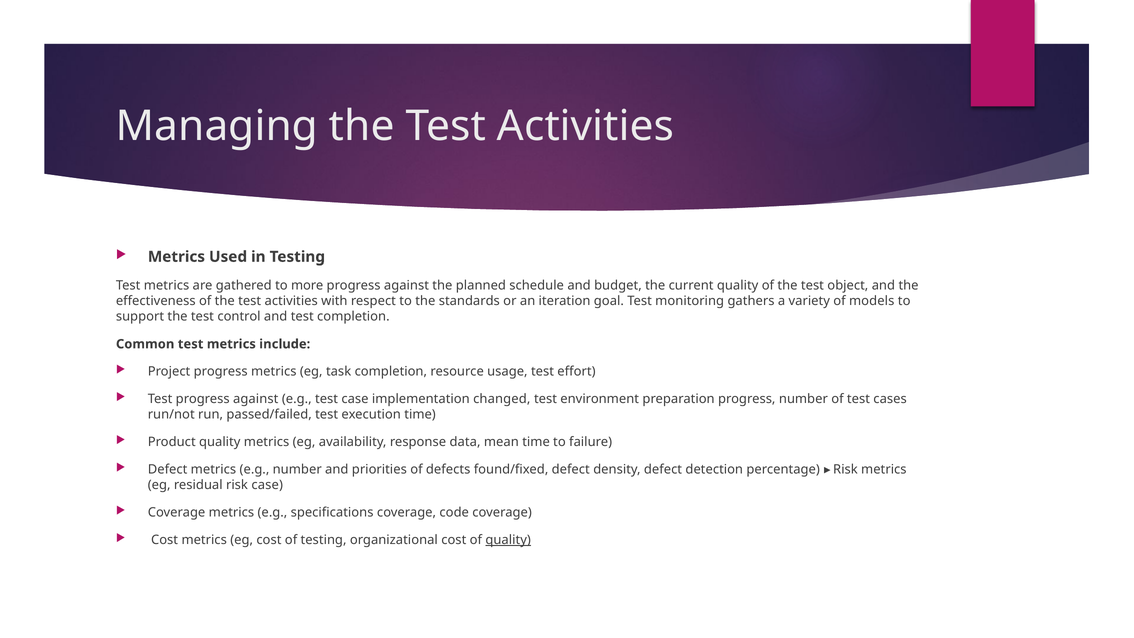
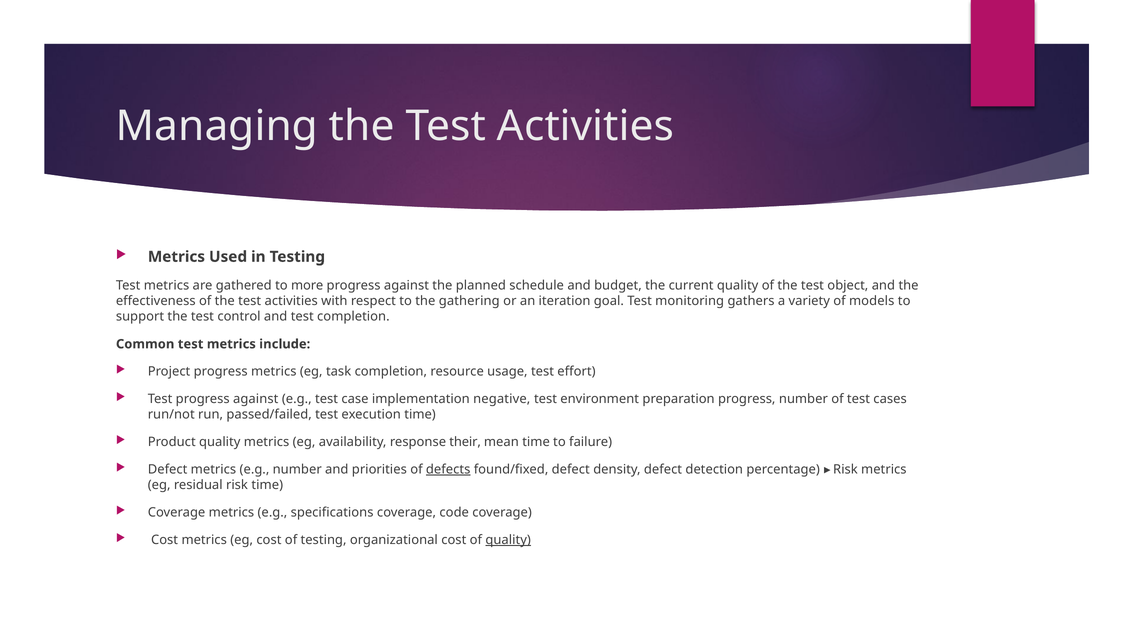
standards: standards -> gathering
changed: changed -> negative
data: data -> their
defects underline: none -> present
risk case: case -> time
